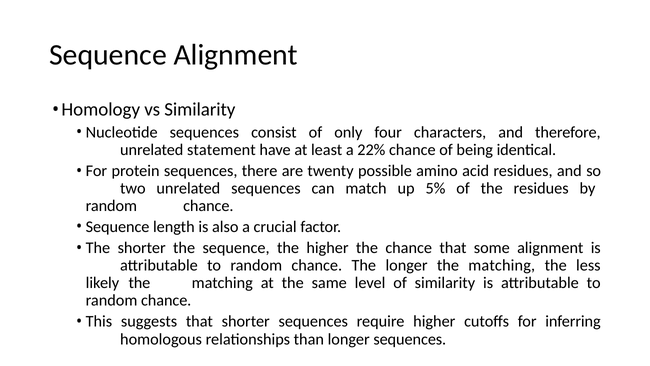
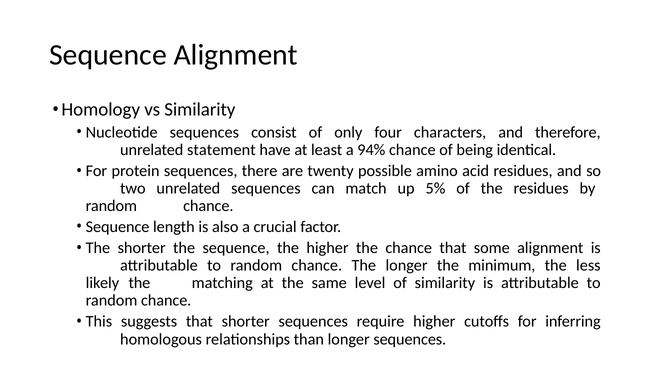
22%: 22% -> 94%
longer the matching: matching -> minimum
